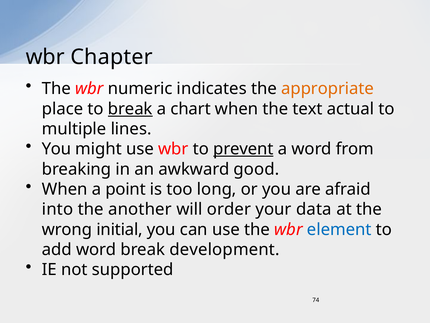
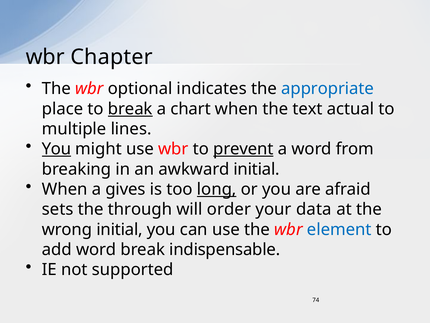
numeric: numeric -> optional
appropriate colour: orange -> blue
You at (56, 149) underline: none -> present
awkward good: good -> initial
point: point -> gives
long underline: none -> present
into: into -> sets
another: another -> through
development: development -> indispensable
